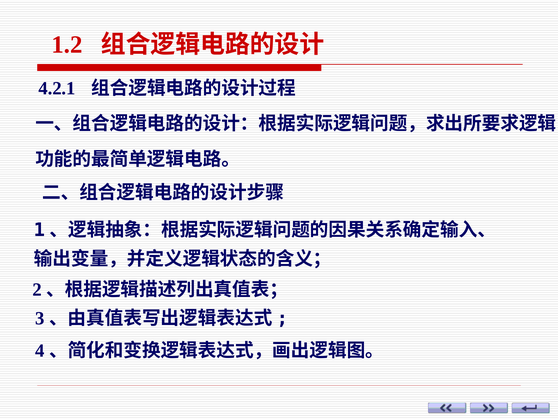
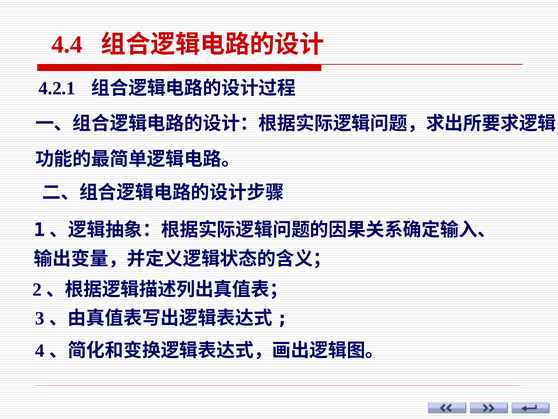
1.2: 1.2 -> 4.4
